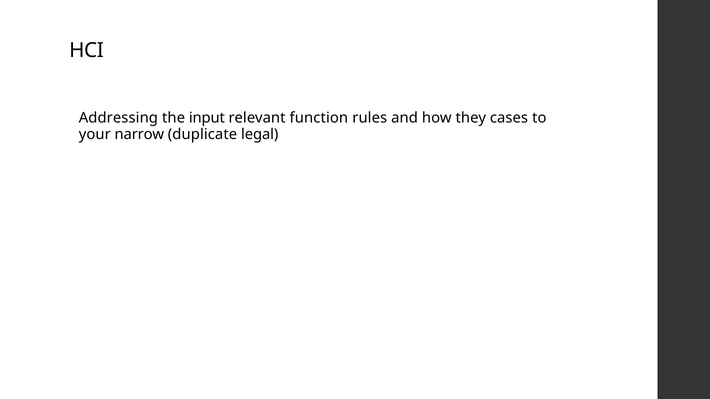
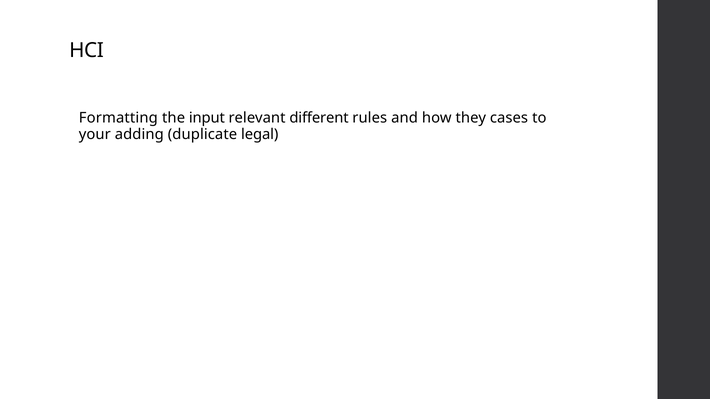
Addressing: Addressing -> Formatting
function: function -> different
narrow: narrow -> adding
